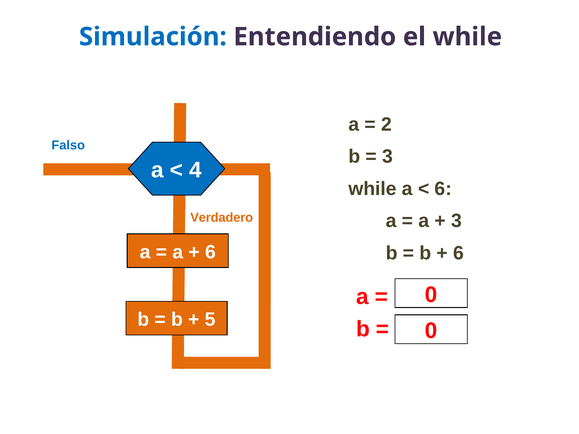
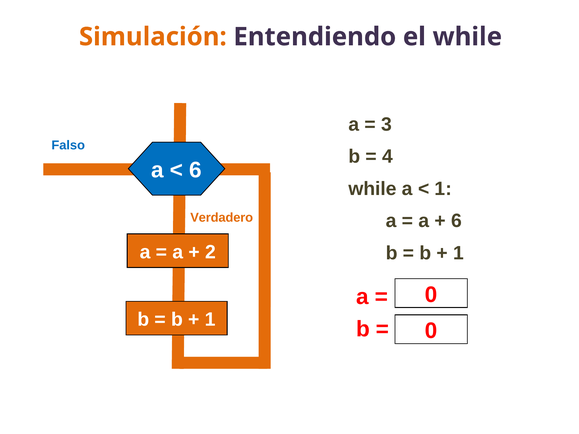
Simulación colour: blue -> orange
2: 2 -> 3
3 at (387, 157): 3 -> 4
4 at (196, 170): 4 -> 6
6 at (443, 189): 6 -> 1
3 at (457, 221): 3 -> 6
6 at (210, 252): 6 -> 2
6 at (459, 253): 6 -> 1
5 at (210, 320): 5 -> 1
